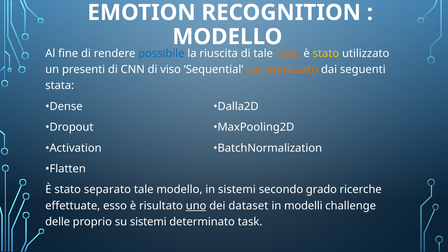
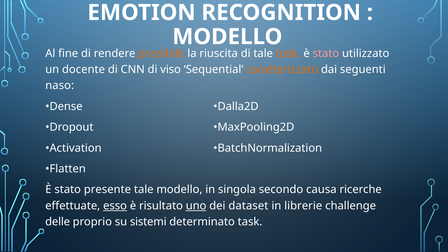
possibile colour: blue -> orange
stato at (326, 53) colour: yellow -> pink
presenti: presenti -> docente
stata: stata -> naso
separato: separato -> presente
in sistemi: sistemi -> singola
grado: grado -> causa
esso underline: none -> present
modelli: modelli -> librerie
